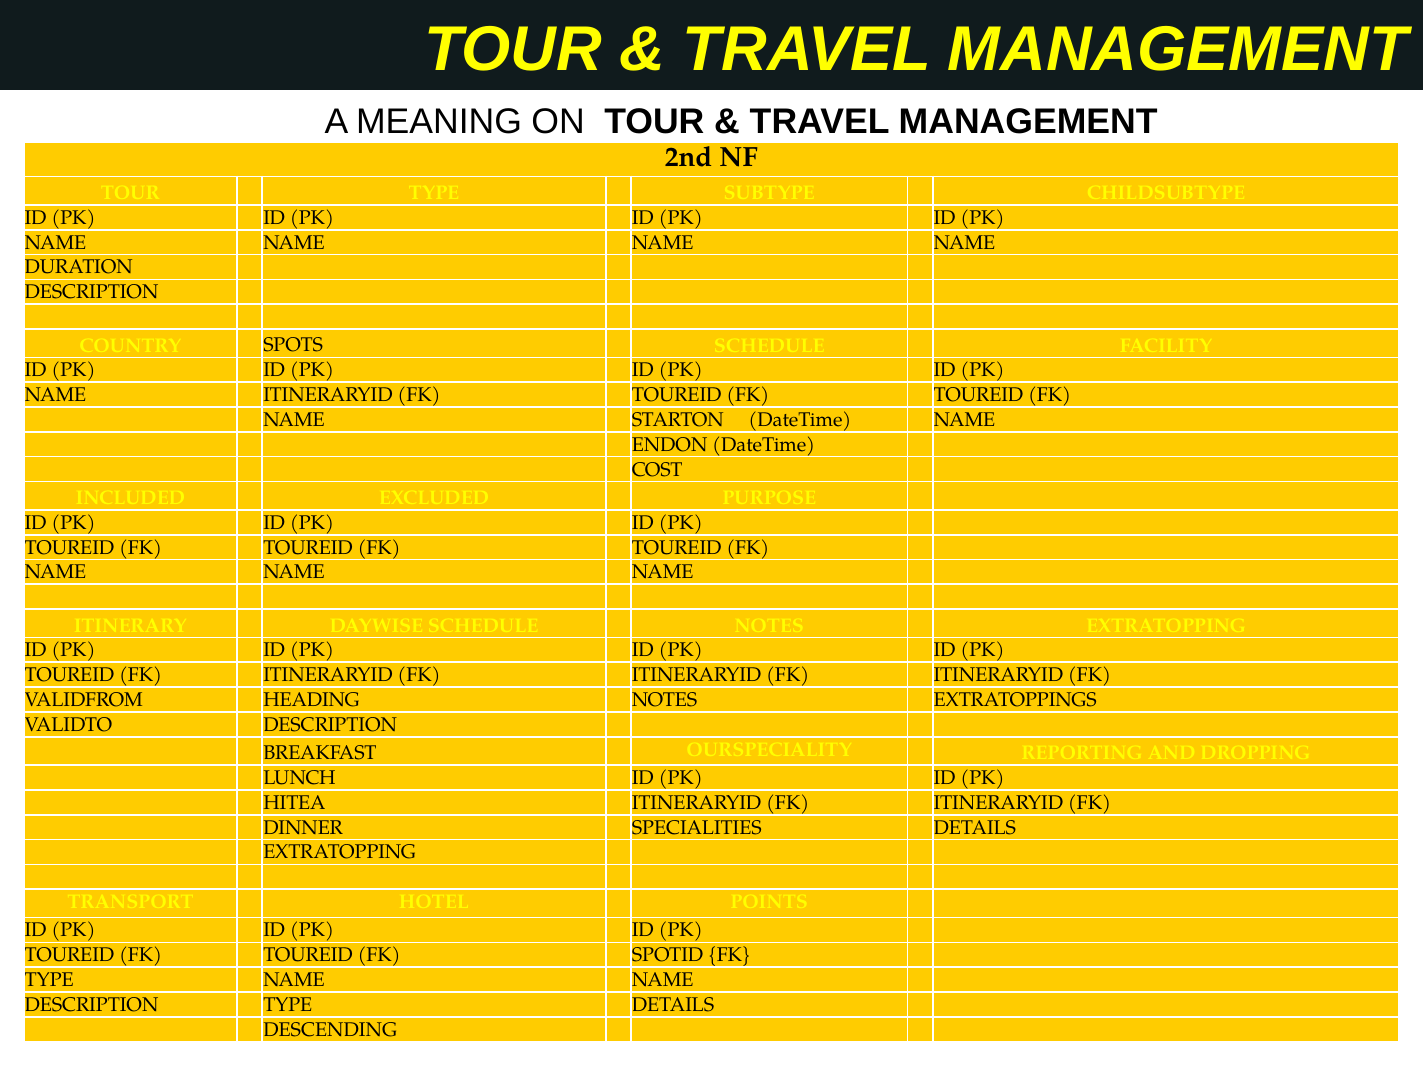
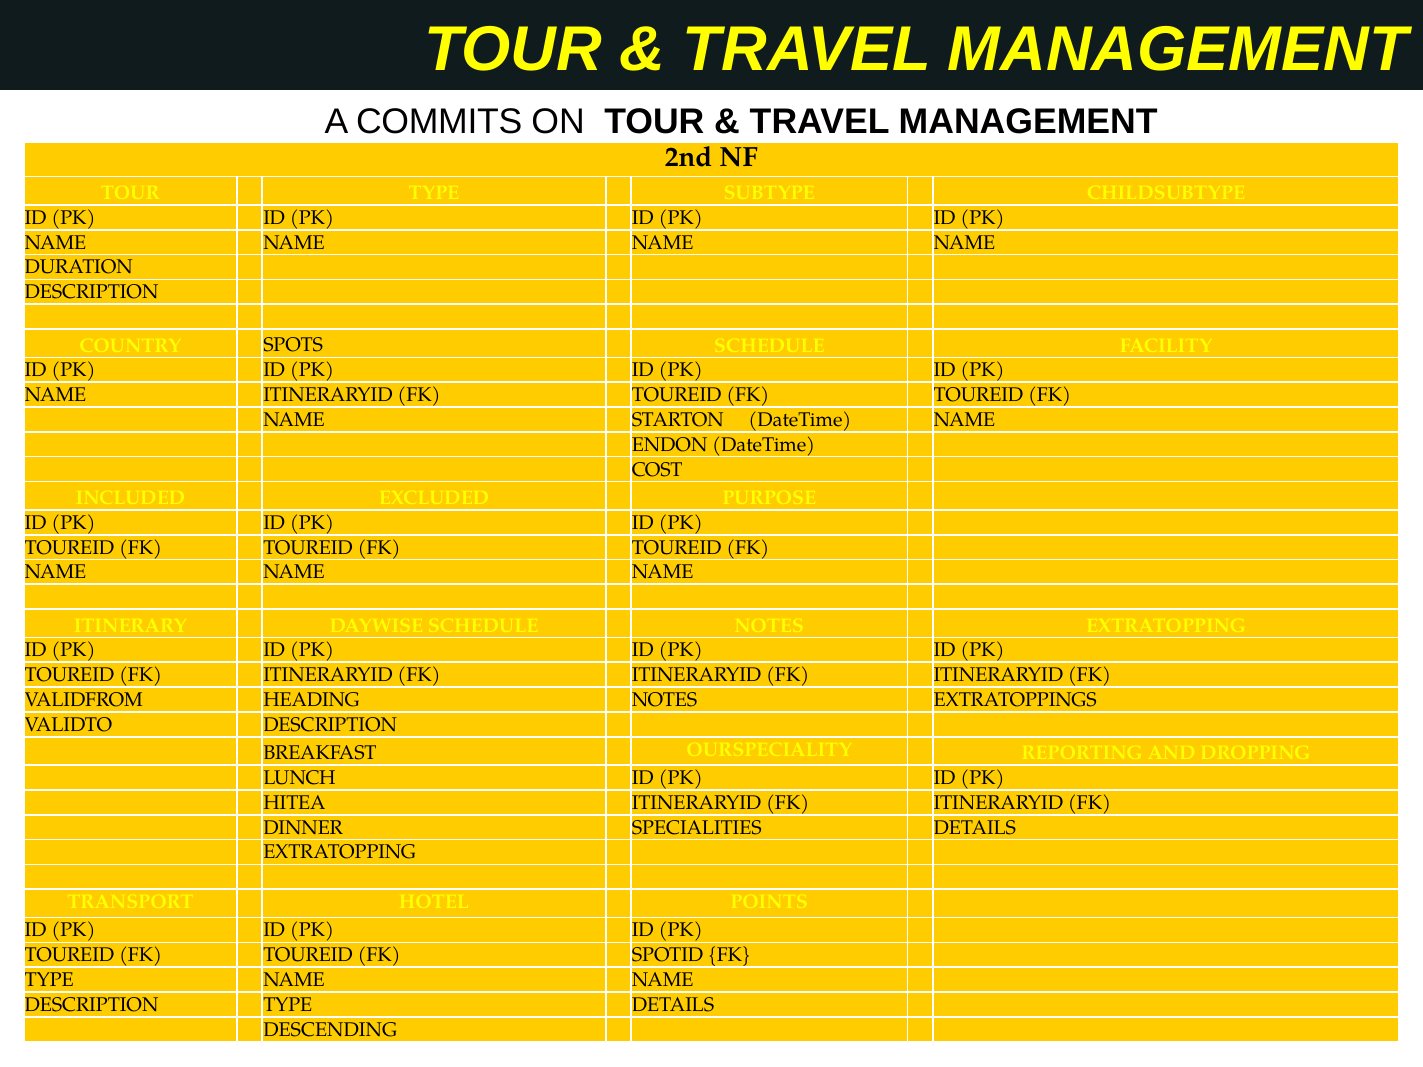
MEANING: MEANING -> COMMITS
